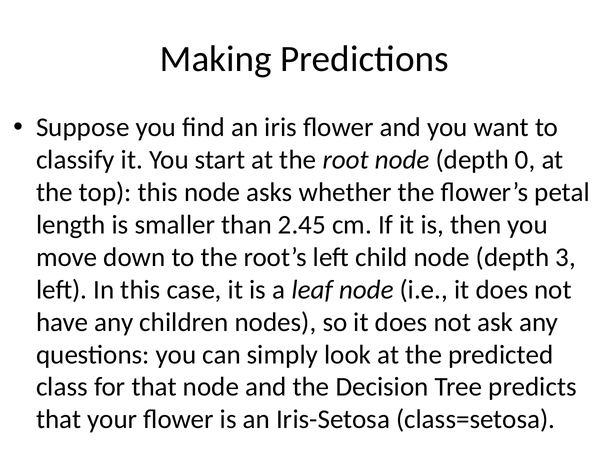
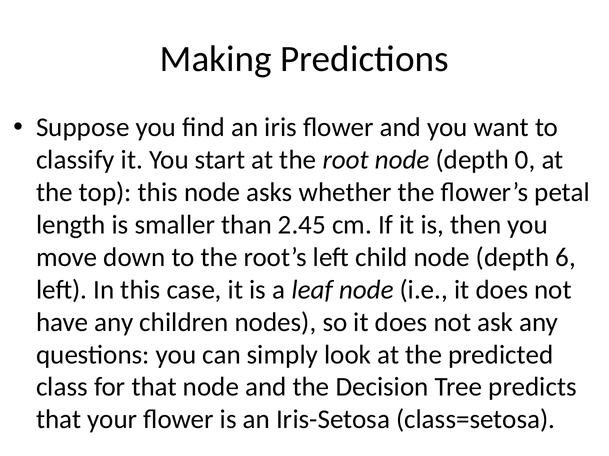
3: 3 -> 6
